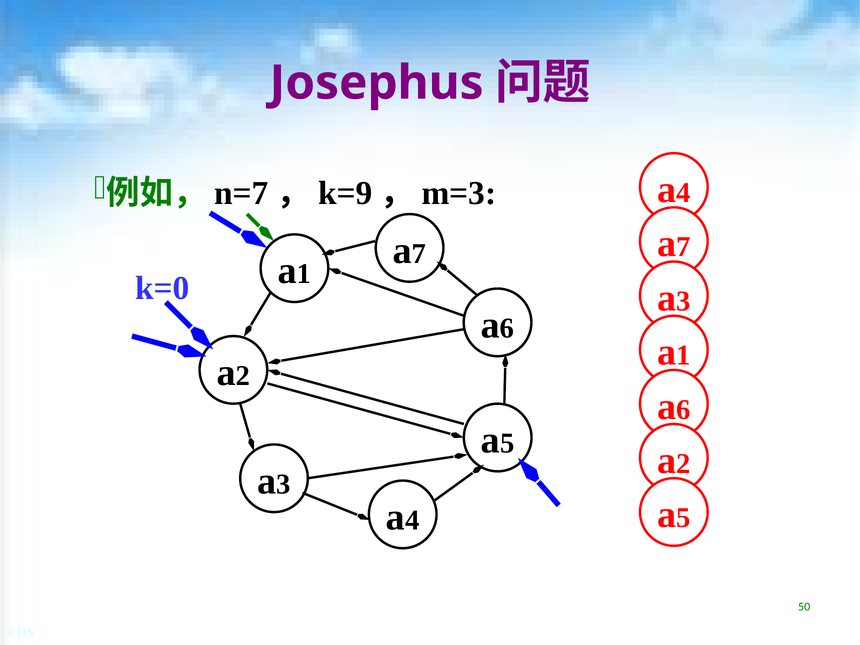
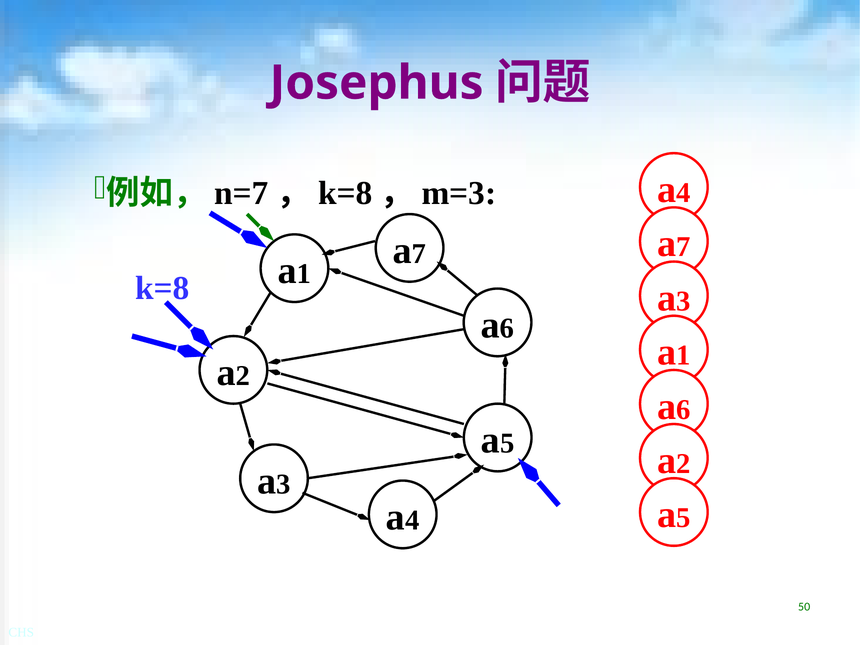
k=9 at (345, 193): k=9 -> k=8
k=0 at (162, 288): k=0 -> k=8
